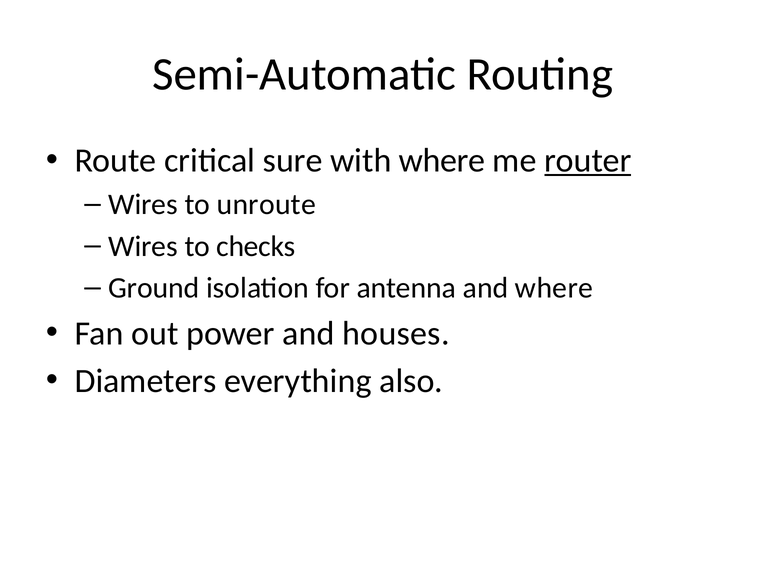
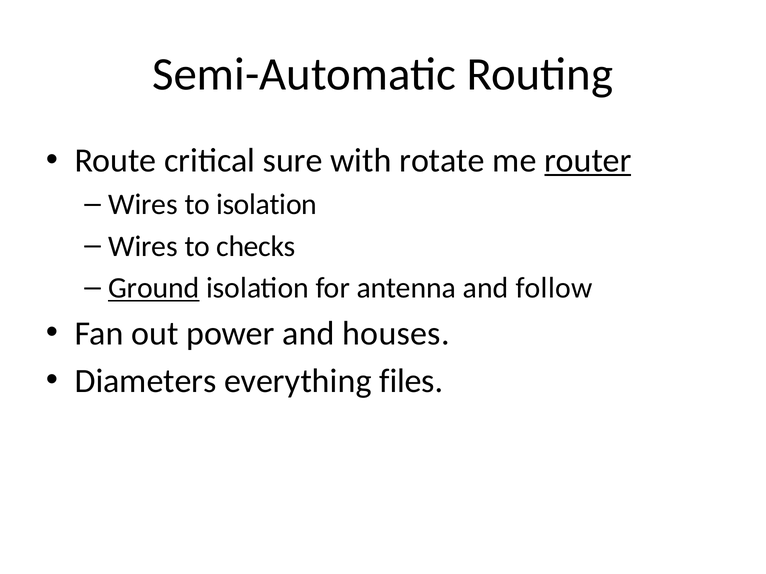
with where: where -> rotate
to unroute: unroute -> isolation
Ground underline: none -> present
and where: where -> follow
also: also -> files
